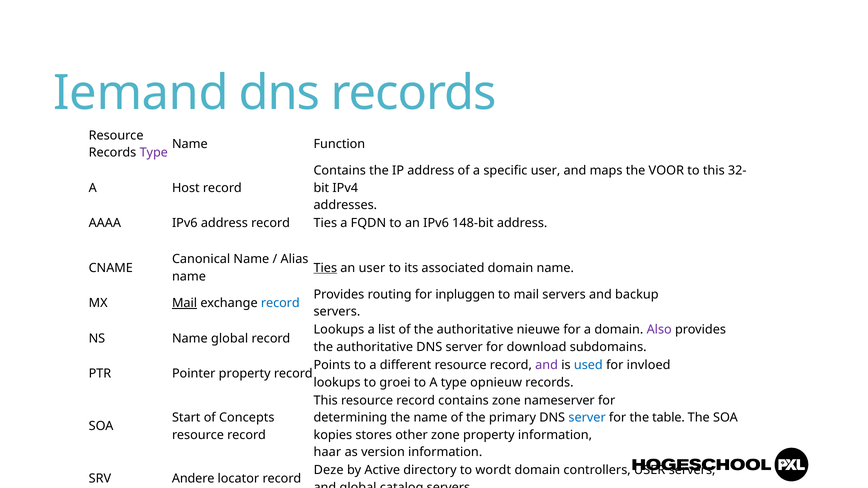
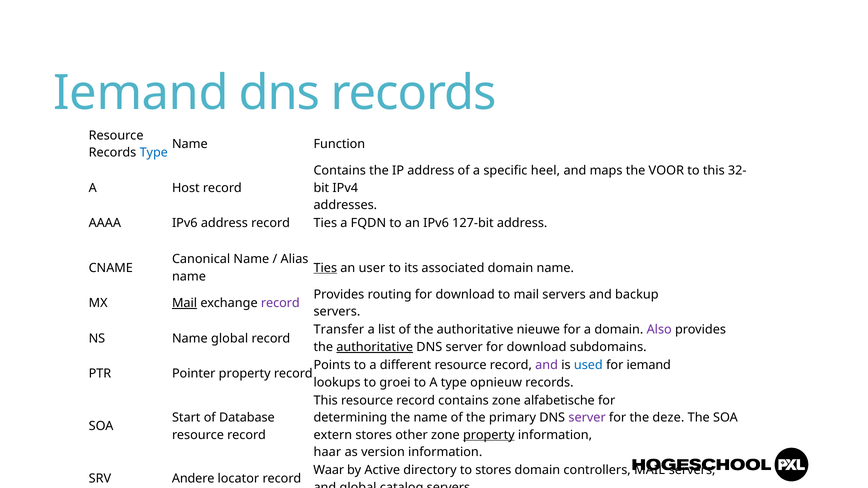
Type at (154, 153) colour: purple -> blue
specific user: user -> heel
148-bit: 148-bit -> 127-bit
routing for inpluggen: inpluggen -> download
record at (280, 303) colour: blue -> purple
Lookups at (339, 330): Lookups -> Transfer
authoritative at (375, 347) underline: none -> present
for invloed: invloed -> iemand
nameserver: nameserver -> alfabetische
Concepts: Concepts -> Database
server at (587, 418) colour: blue -> purple
table: table -> deze
kopies: kopies -> extern
property at (489, 435) underline: none -> present
Deze: Deze -> Waar
to wordt: wordt -> stores
controllers USER: USER -> MAIL
